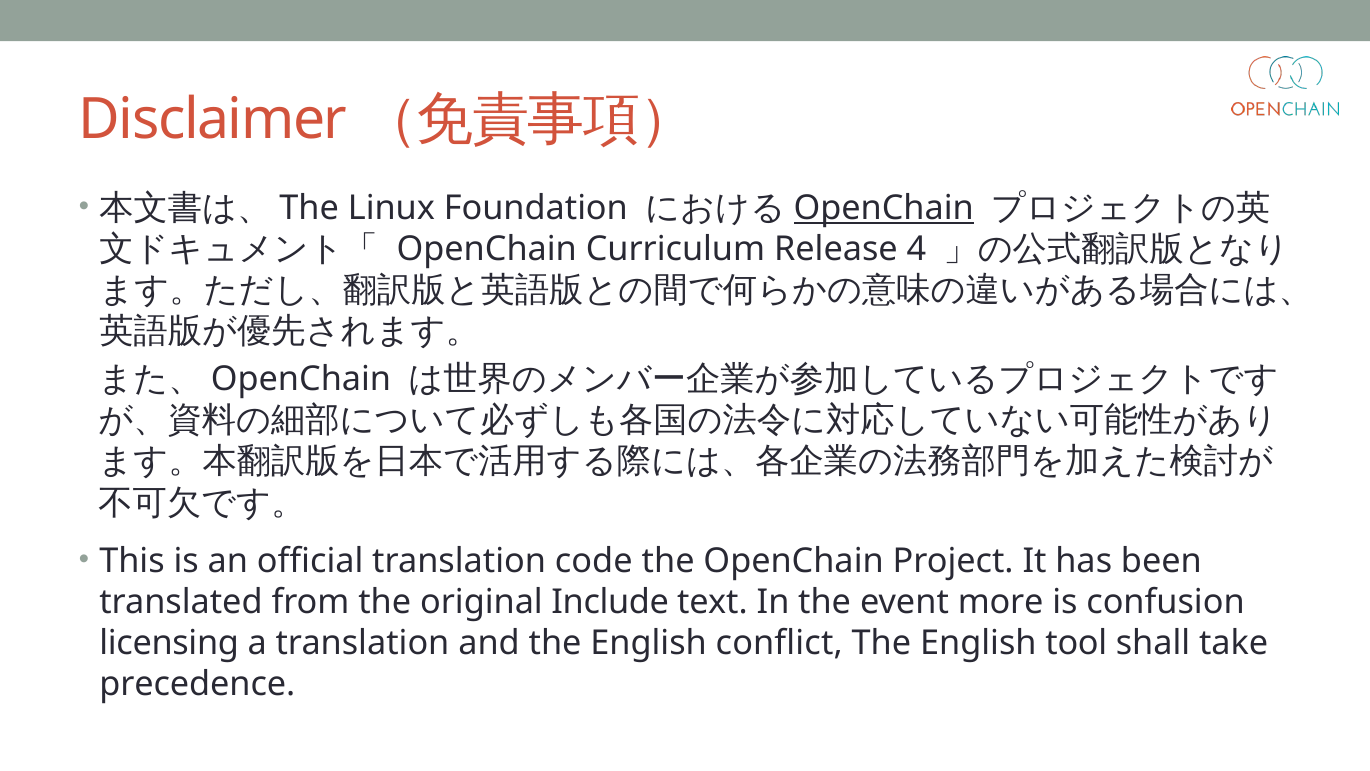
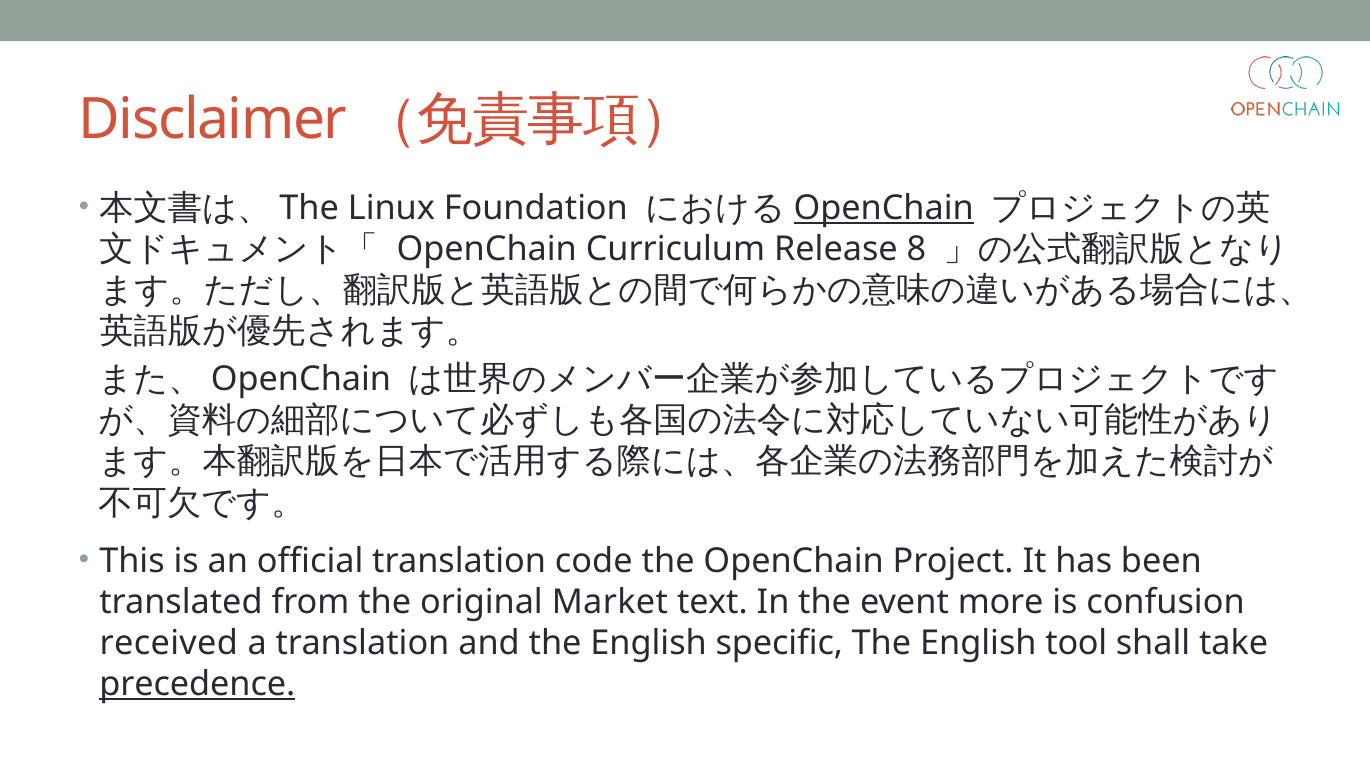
4: 4 -> 8
Include: Include -> Market
licensing: licensing -> received
conflict: conflict -> specific
precedence underline: none -> present
